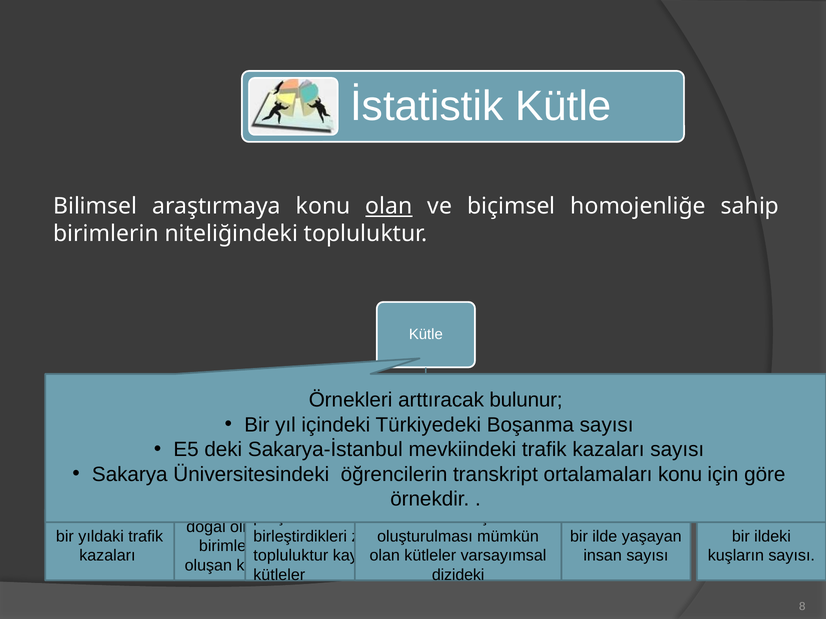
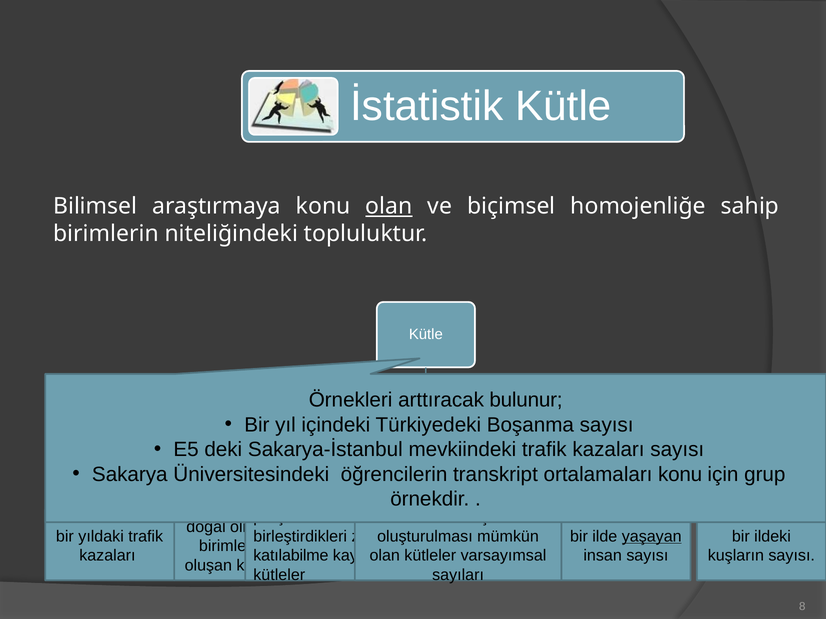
göre: göre -> grup
yaşayan underline: none -> present
topluluktur at (291, 556): topluluktur -> katılabilme
dizideki: dizideki -> sayıları
